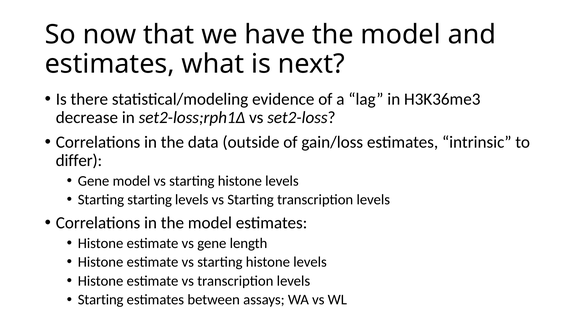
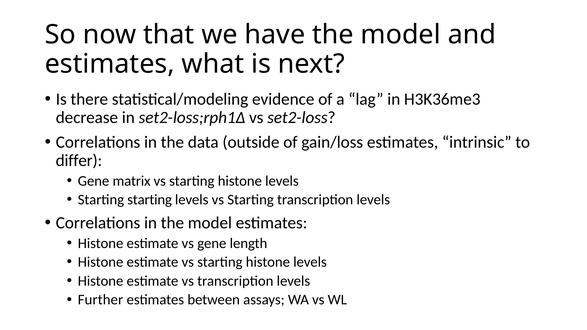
Gene model: model -> matrix
Starting at (101, 300): Starting -> Further
